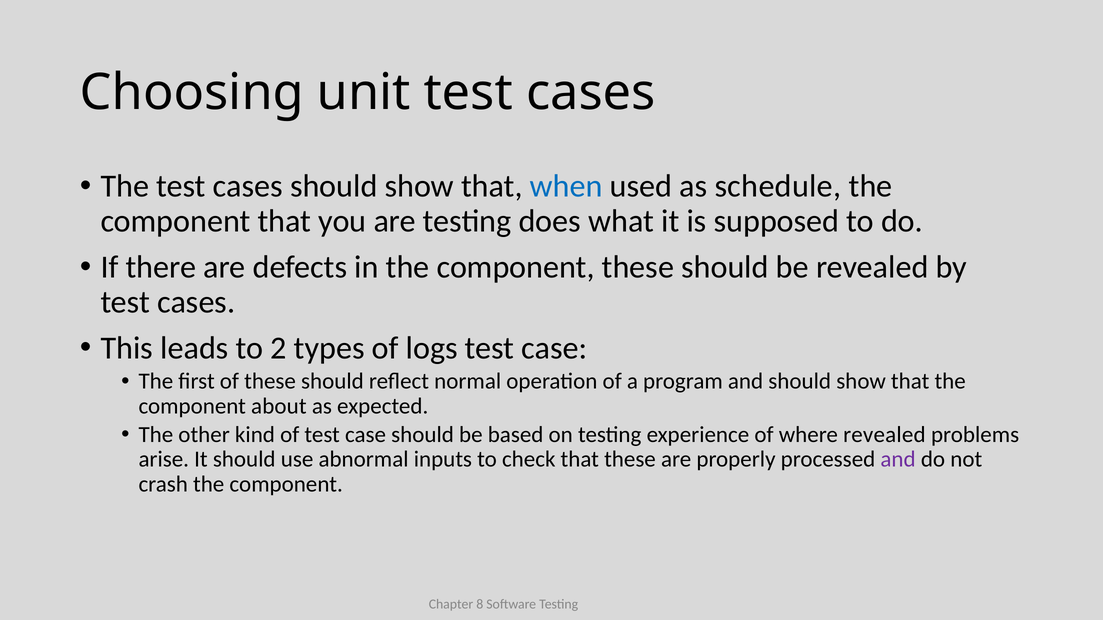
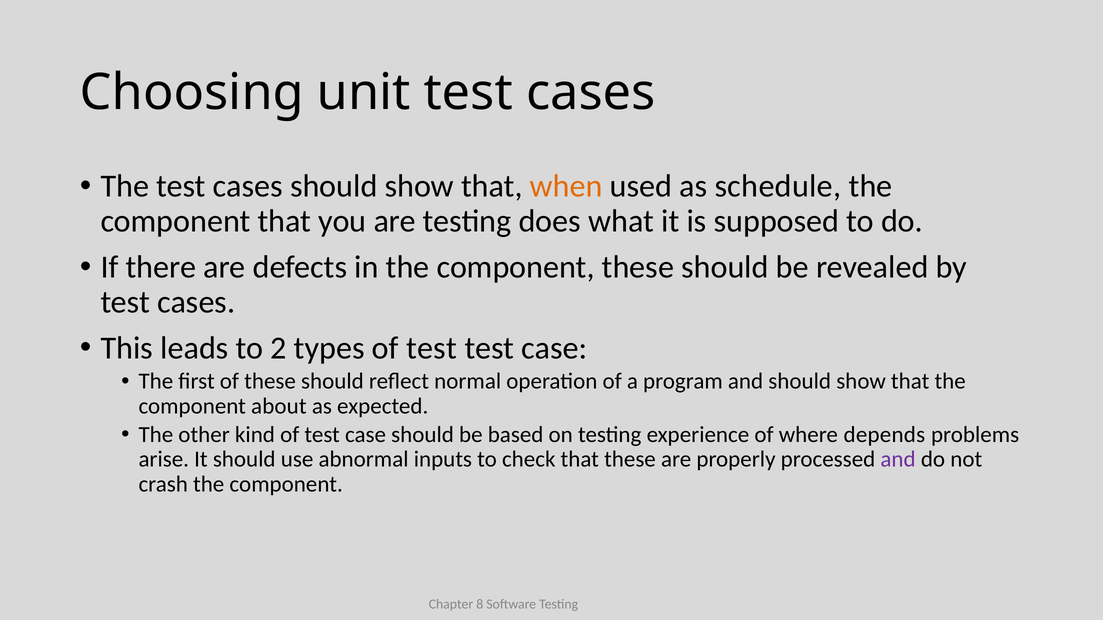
when colour: blue -> orange
types of logs: logs -> test
where revealed: revealed -> depends
